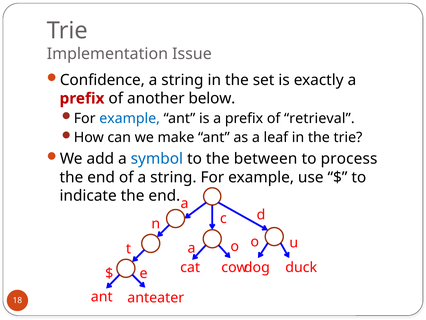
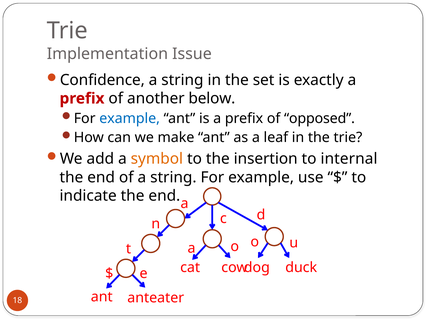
retrieval: retrieval -> opposed
symbol colour: blue -> orange
between: between -> insertion
process: process -> internal
